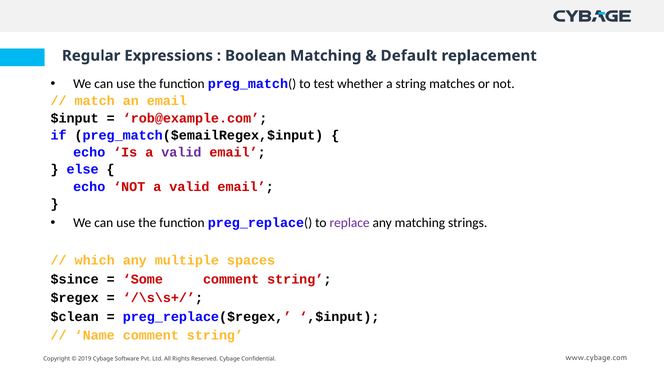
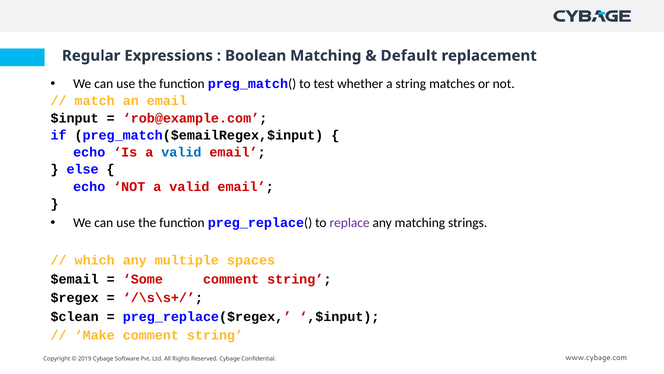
valid at (181, 152) colour: purple -> blue
$since: $since -> $email
Name: Name -> Make
